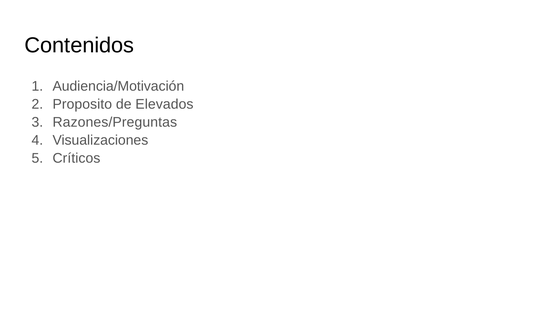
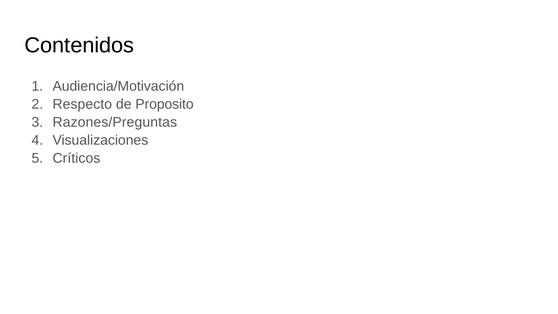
Proposito: Proposito -> Respecto
Elevados: Elevados -> Proposito
